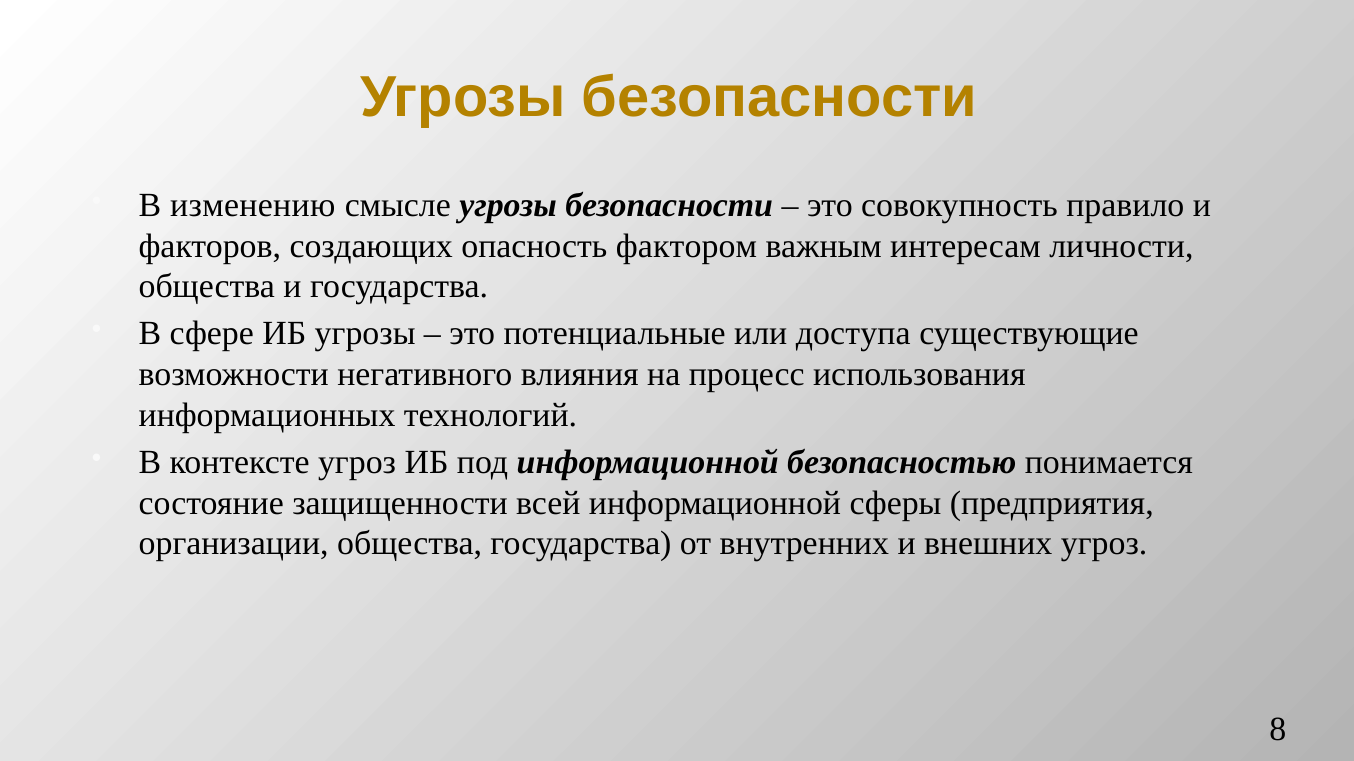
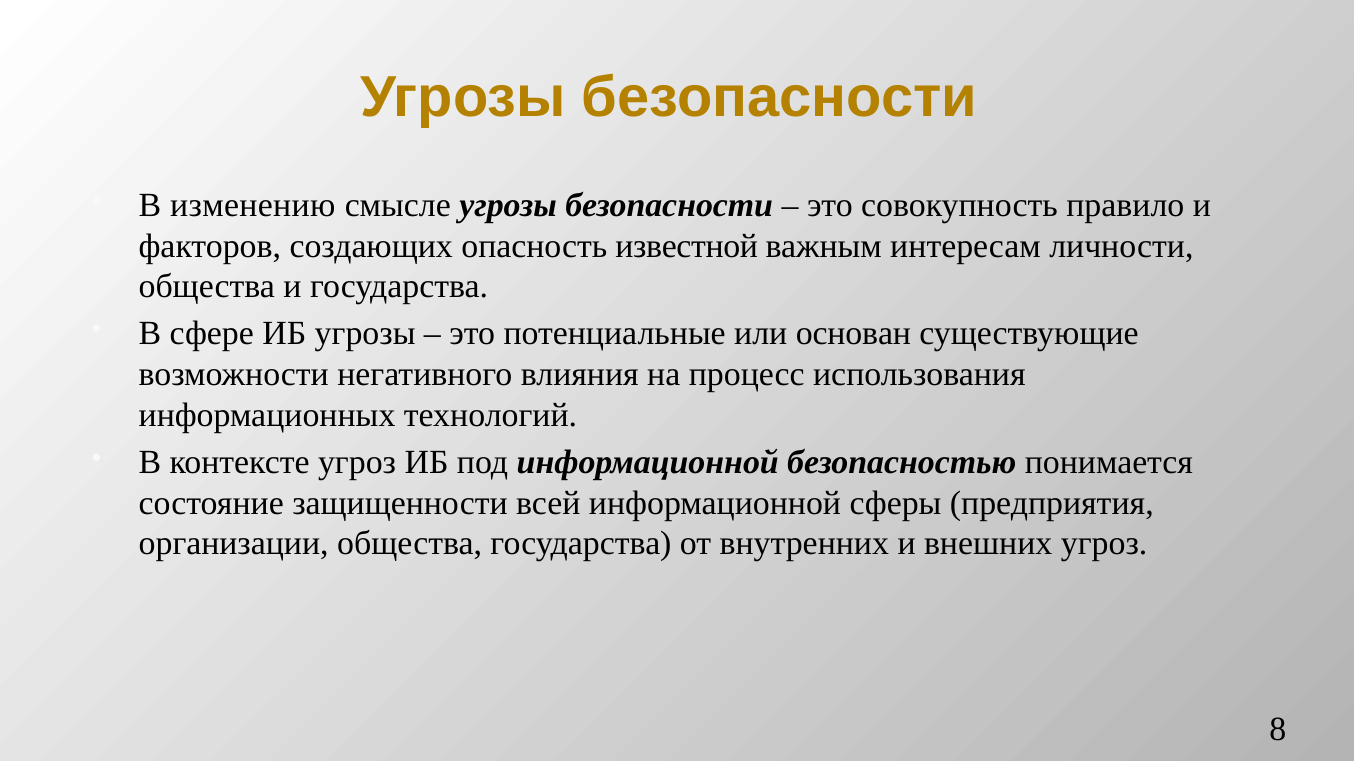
фактором: фактором -> известной
доступа: доступа -> основан
